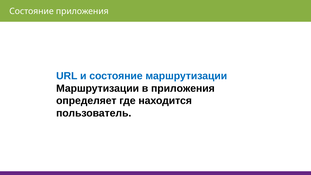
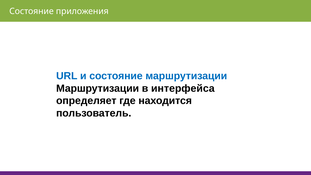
в приложения: приложения -> интерфейса
